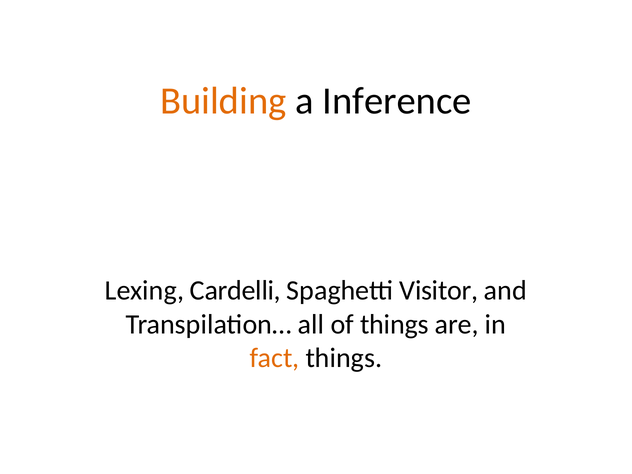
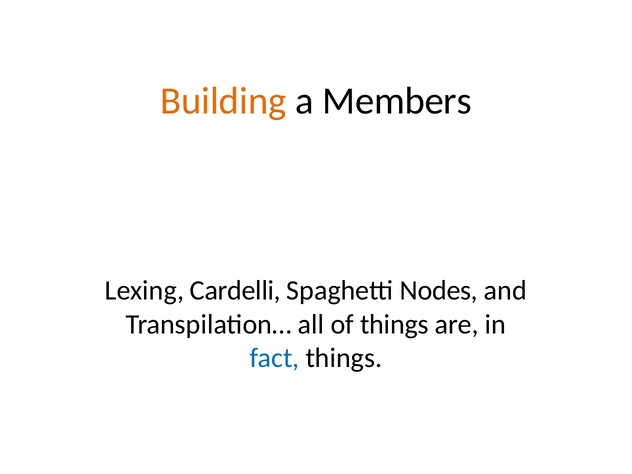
Inference: Inference -> Members
Visitor: Visitor -> Nodes
fact colour: orange -> blue
